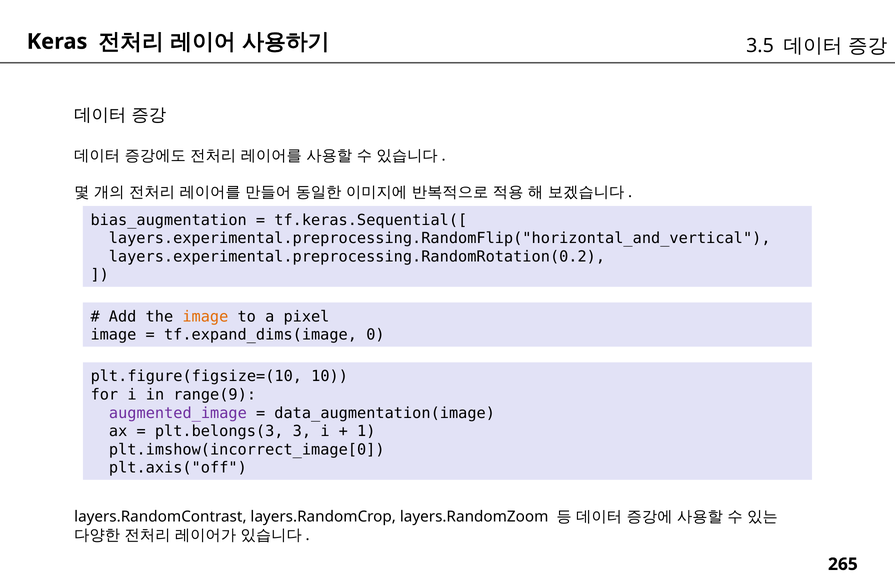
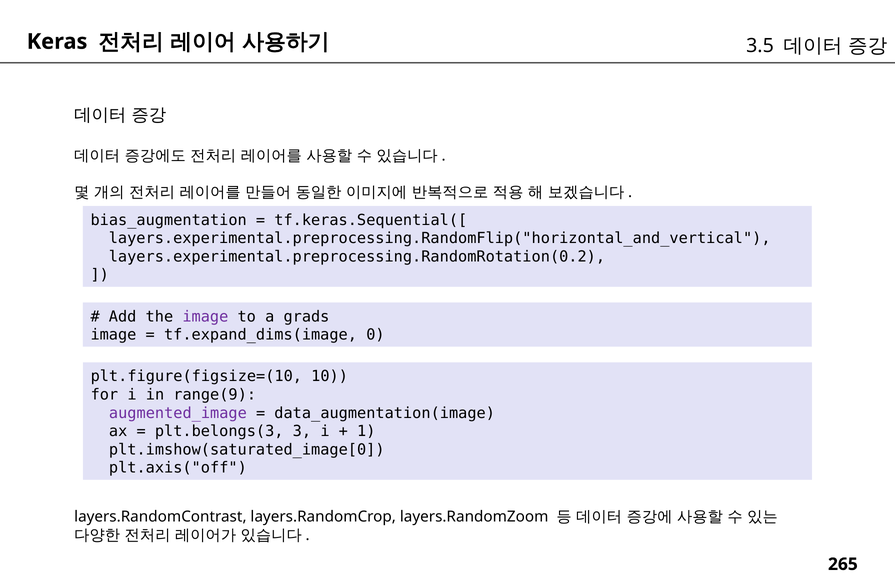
image at (205, 316) colour: orange -> purple
pixel: pixel -> grads
plt.imshow(incorrect_image[0: plt.imshow(incorrect_image[0 -> plt.imshow(saturated_image[0
